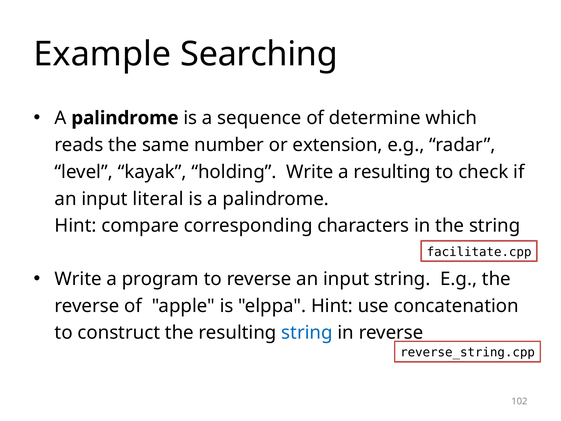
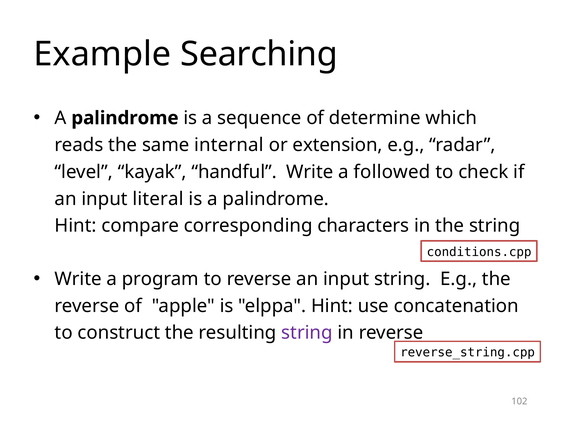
number: number -> internal
holding: holding -> handful
a resulting: resulting -> followed
facilitate.cpp: facilitate.cpp -> conditions.cpp
string at (307, 333) colour: blue -> purple
